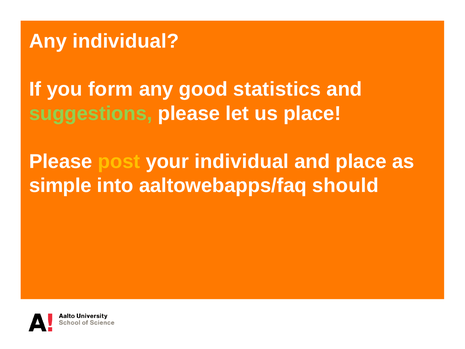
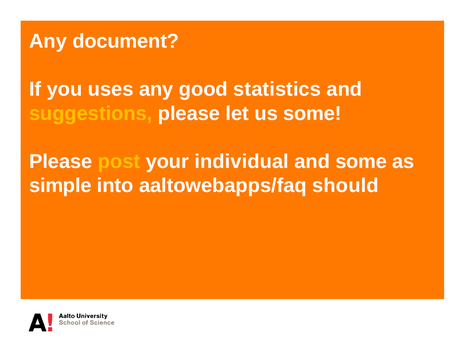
Any individual: individual -> document
form: form -> uses
suggestions colour: light green -> yellow
us place: place -> some
and place: place -> some
